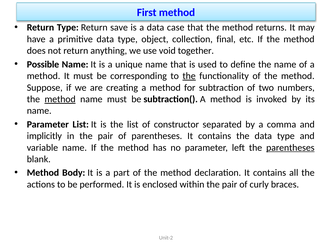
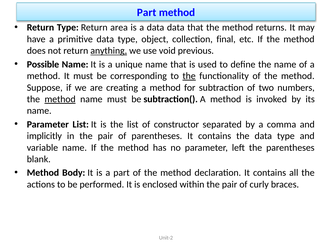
First at (147, 12): First -> Part
save: save -> area
data case: case -> data
anything underline: none -> present
together: together -> previous
parentheses at (290, 148) underline: present -> none
